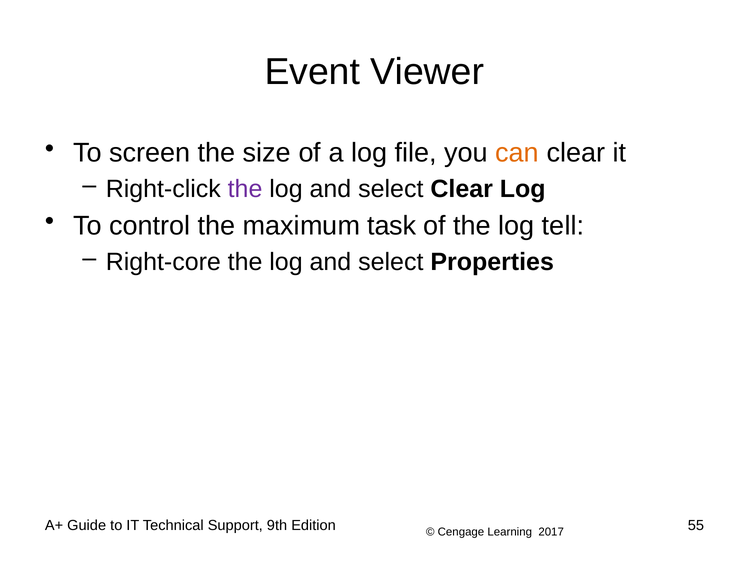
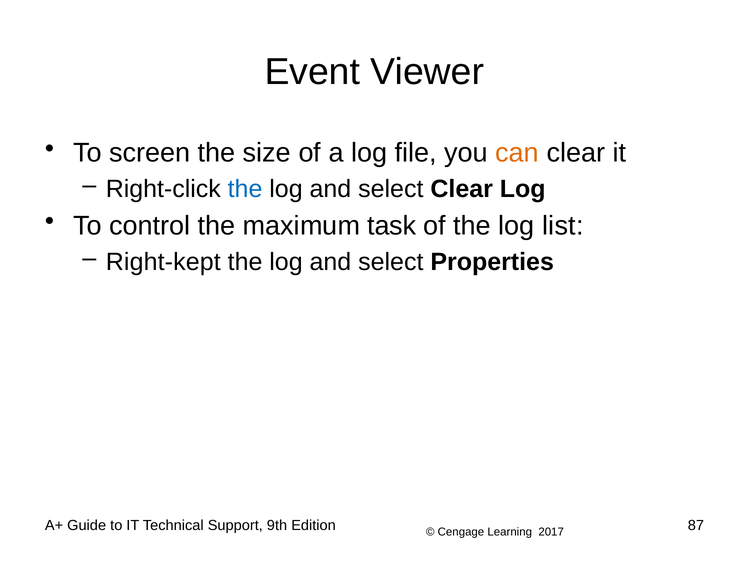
the at (245, 189) colour: purple -> blue
tell: tell -> list
Right-core: Right-core -> Right-kept
55: 55 -> 87
